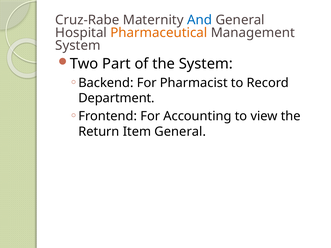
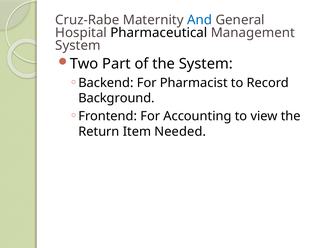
Pharmaceutical colour: orange -> black
Department: Department -> Background
Item General: General -> Needed
